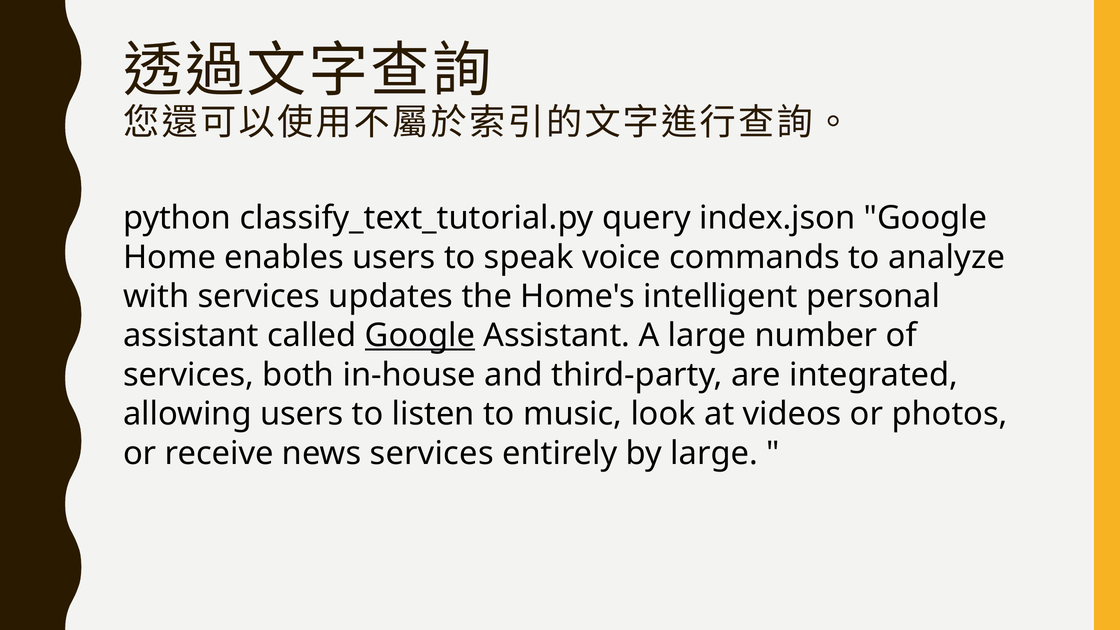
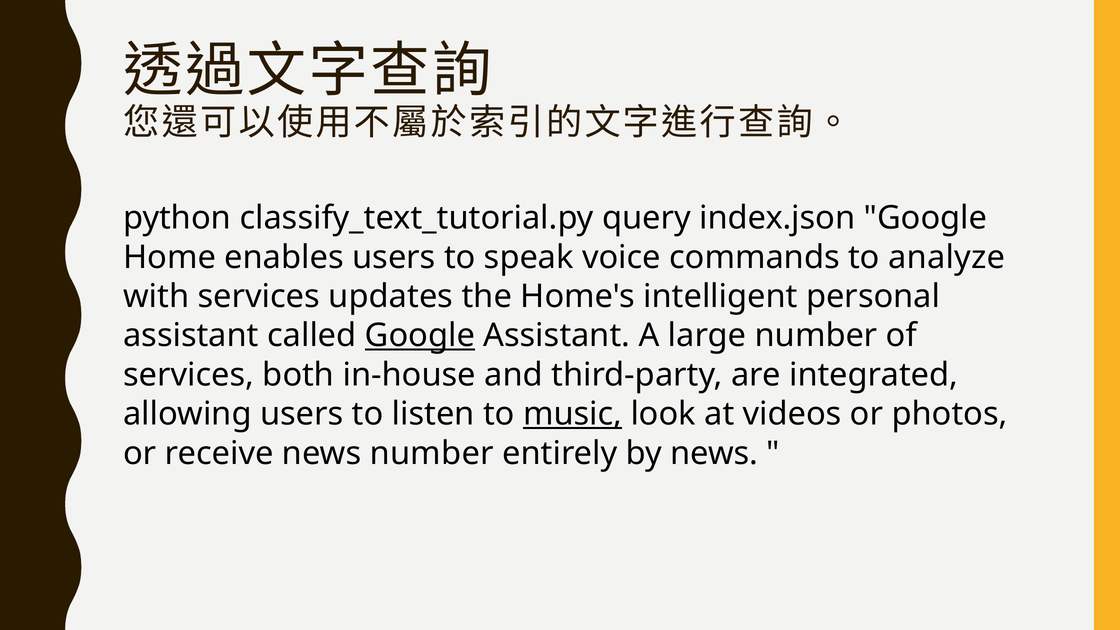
music underline: none -> present
news services: services -> number
by large: large -> news
